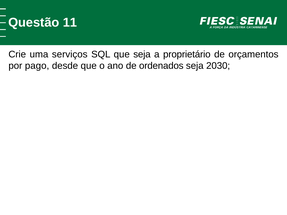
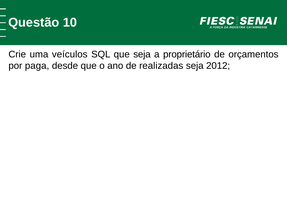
11: 11 -> 10
serviços: serviços -> veículos
pago: pago -> paga
ordenados: ordenados -> realizadas
2030: 2030 -> 2012
